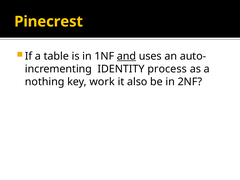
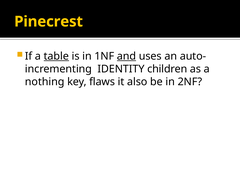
table underline: none -> present
process: process -> children
work: work -> flaws
